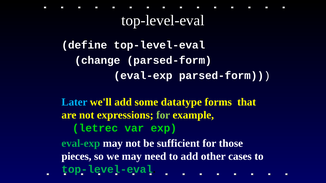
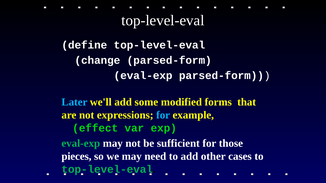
datatype: datatype -> modified
for at (163, 115) colour: light green -> light blue
letrec: letrec -> effect
